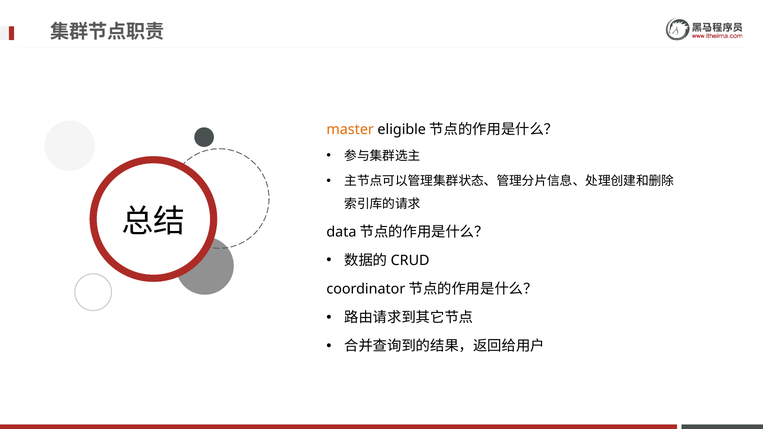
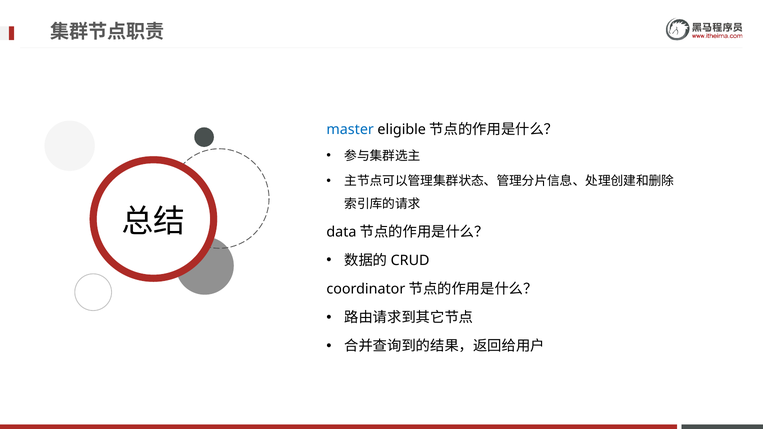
master colour: orange -> blue
